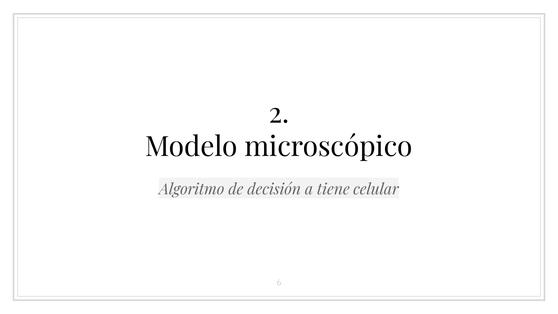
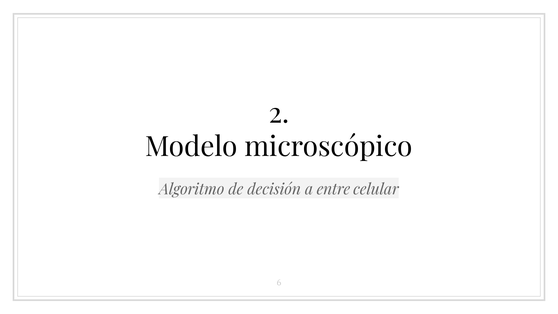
tiene: tiene -> entre
